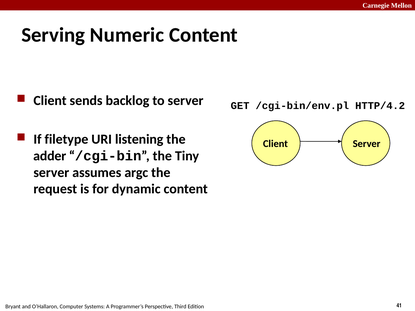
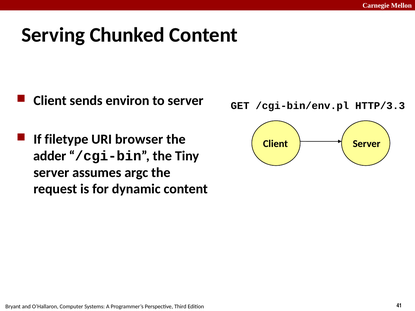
Numeric: Numeric -> Chunked
backlog: backlog -> environ
HTTP/4.2: HTTP/4.2 -> HTTP/3.3
listening: listening -> browser
